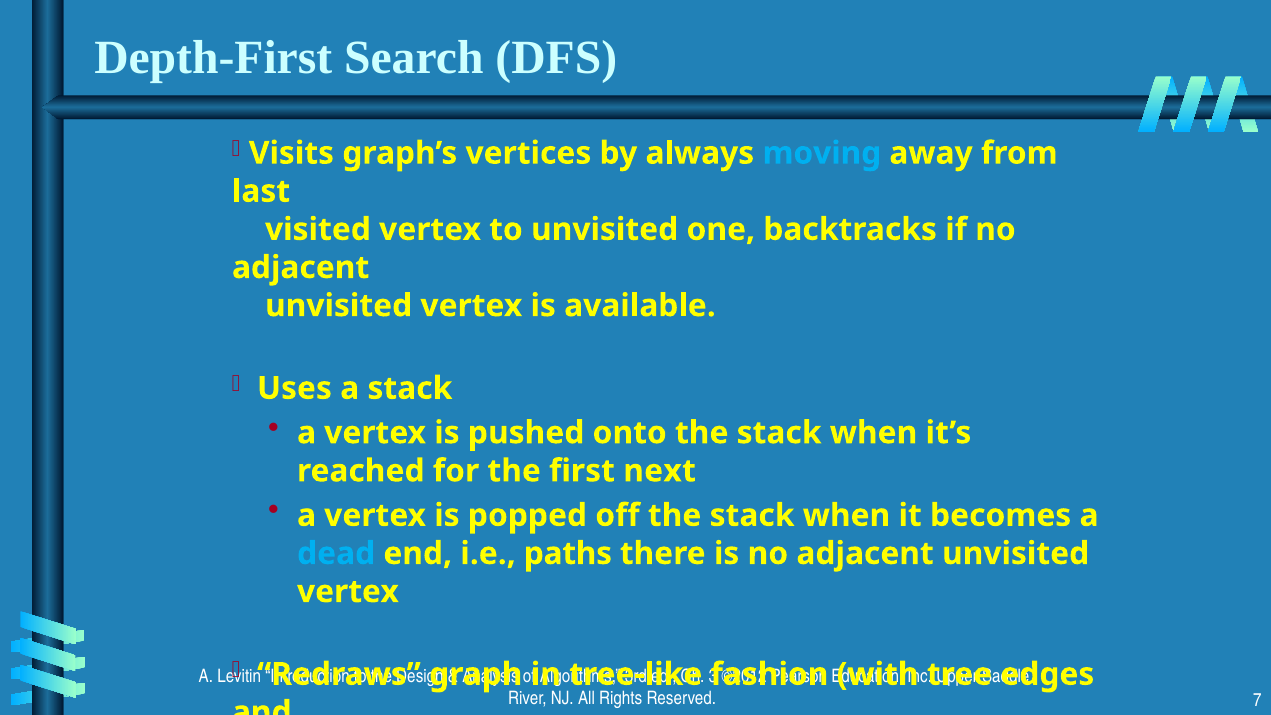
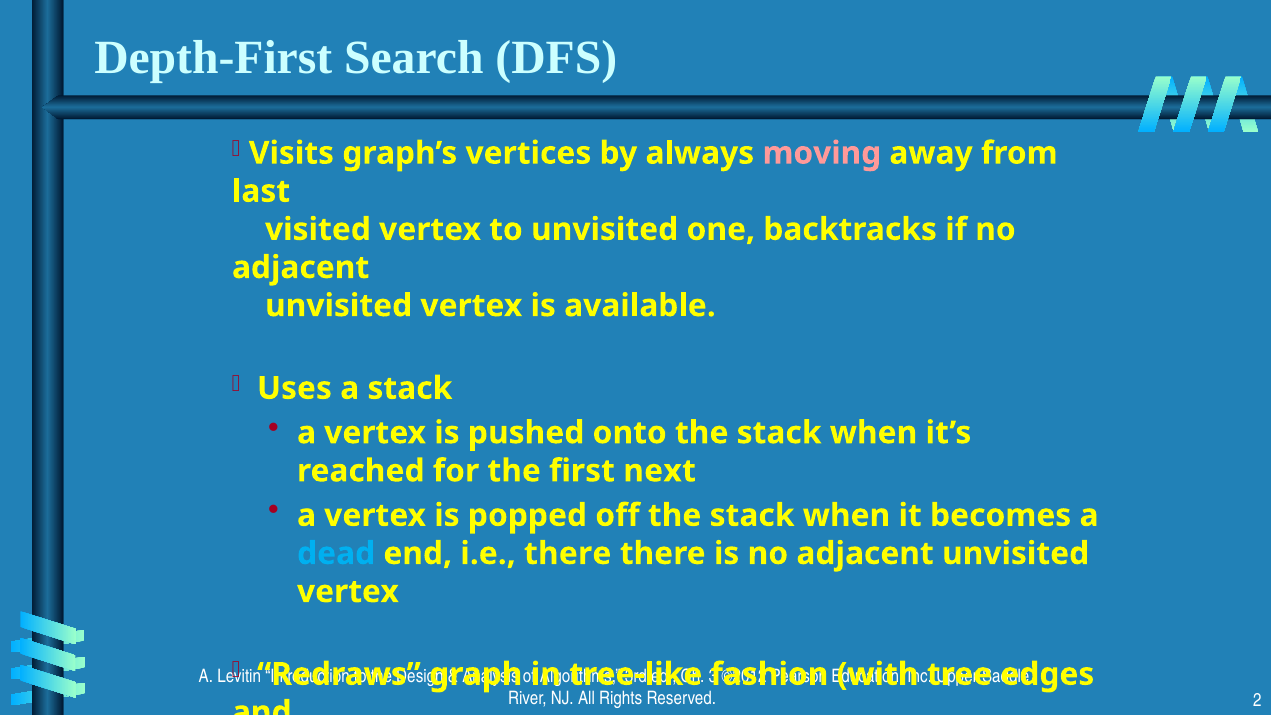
moving colour: light blue -> pink
i.e paths: paths -> there
7: 7 -> 2
